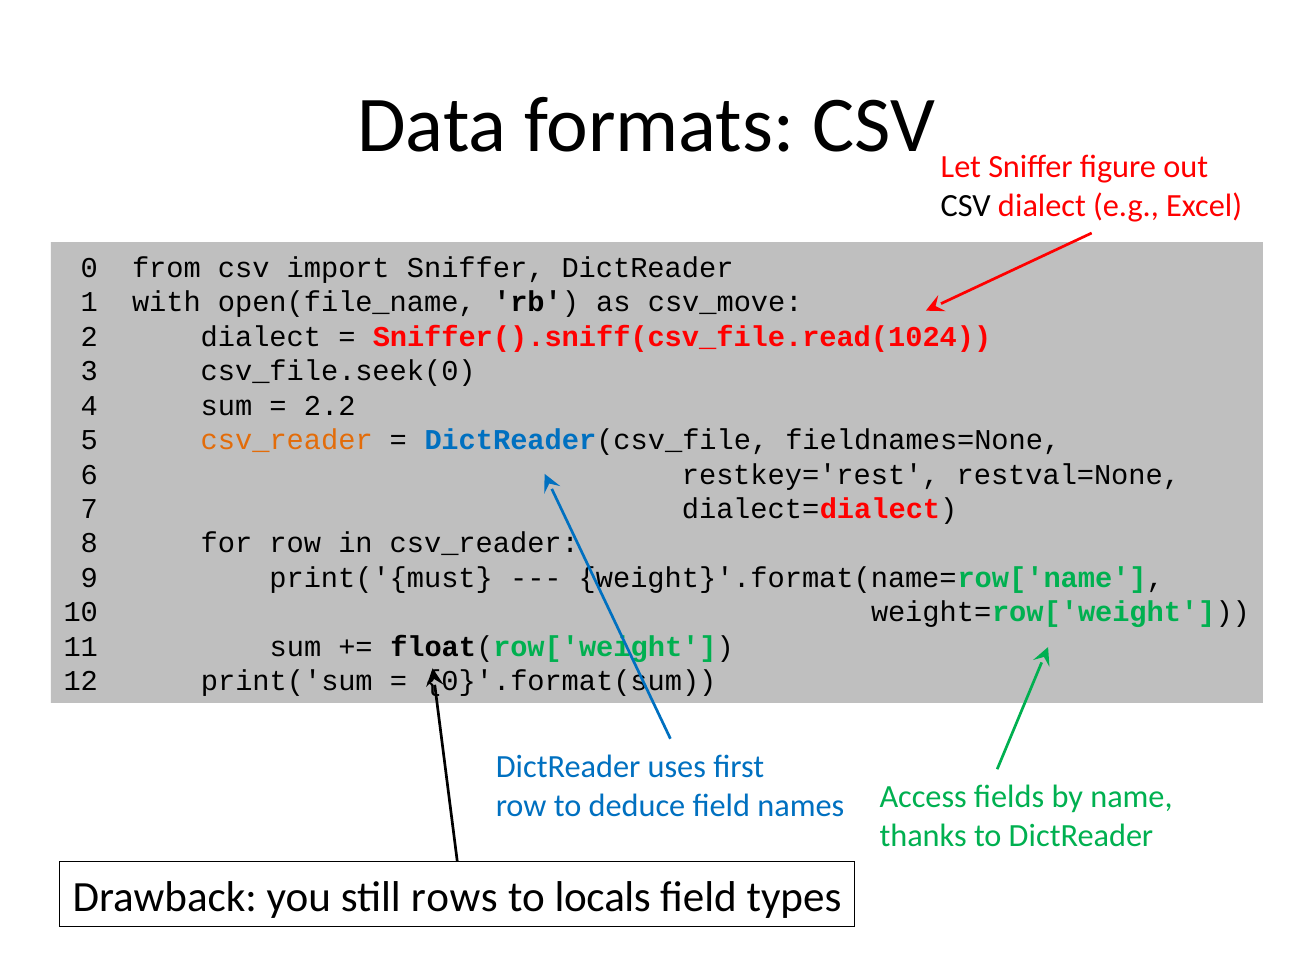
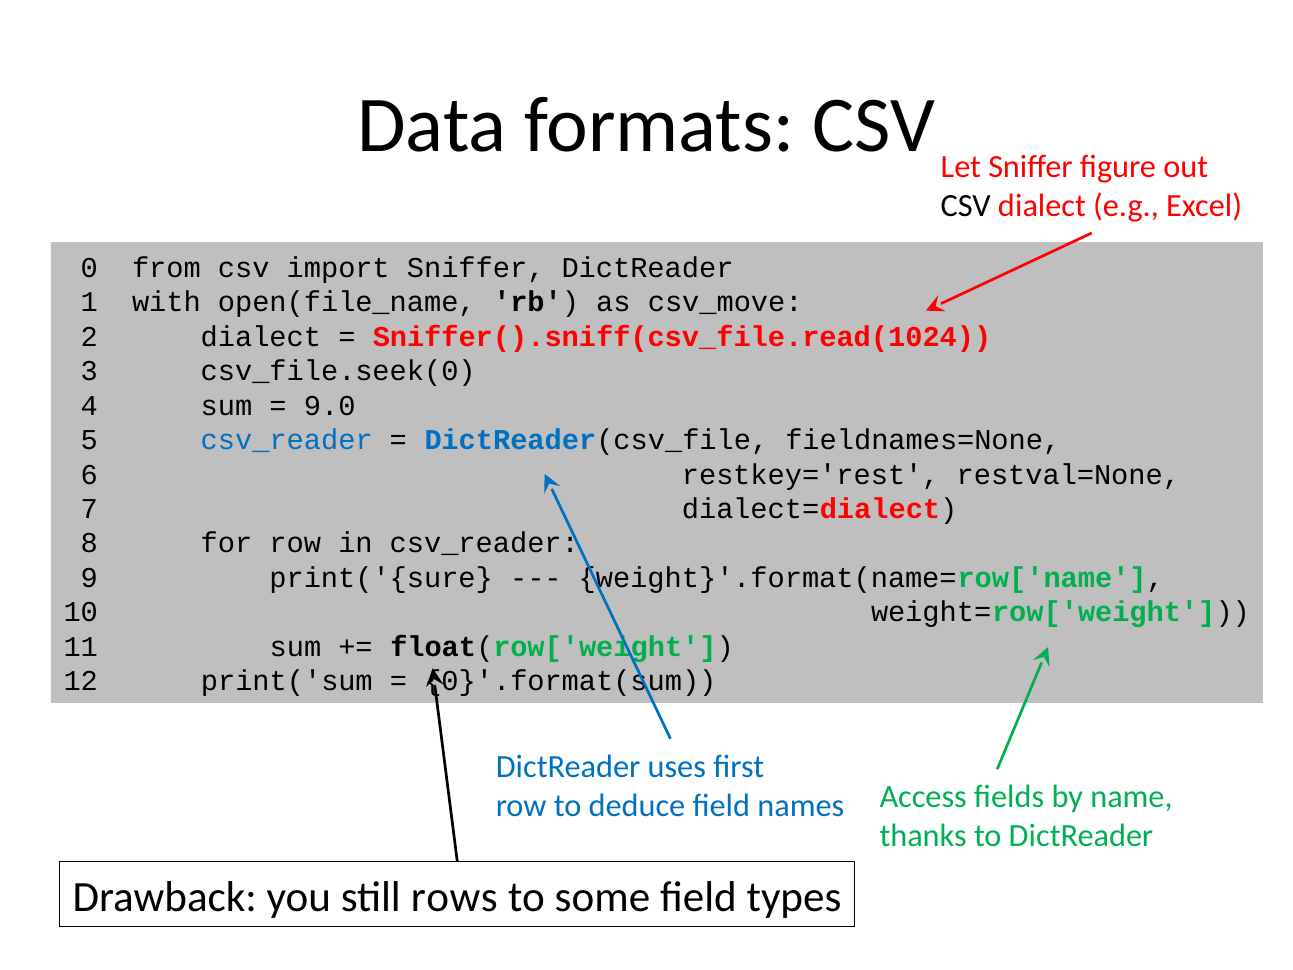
2.2: 2.2 -> 9.0
csv_reader at (287, 440) colour: orange -> blue
print('{must: print('{must -> print('{sure
locals: locals -> some
